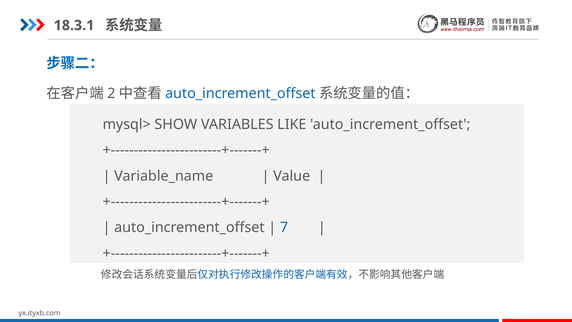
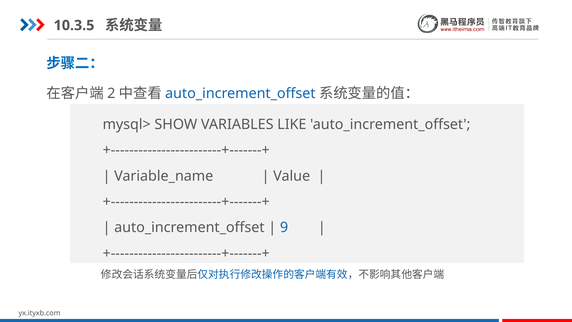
18.3.1: 18.3.1 -> 10.3.5
7: 7 -> 9
